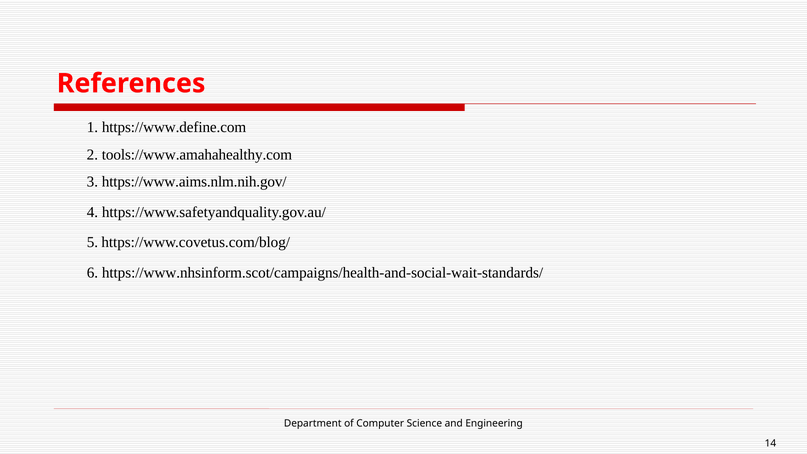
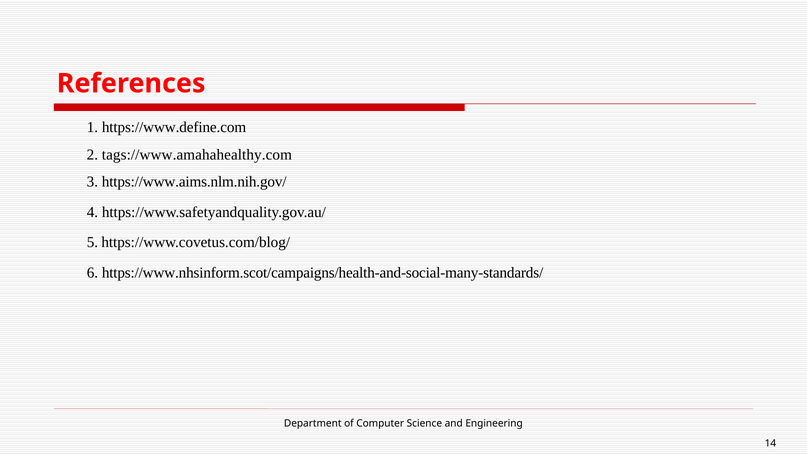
tools://www.amahahealthy.com: tools://www.amahahealthy.com -> tags://www.amahahealthy.com
https://www.nhsinform.scot/campaigns/health-and-social-wait-standards/: https://www.nhsinform.scot/campaigns/health-and-social-wait-standards/ -> https://www.nhsinform.scot/campaigns/health-and-social-many-standards/
